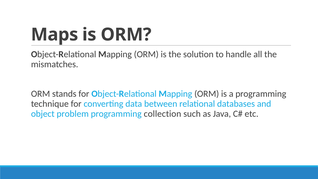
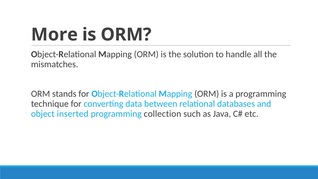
Maps: Maps -> More
problem: problem -> inserted
